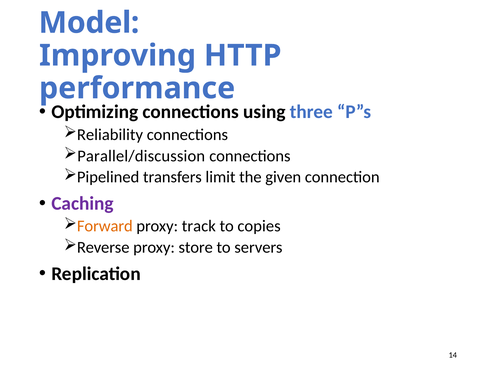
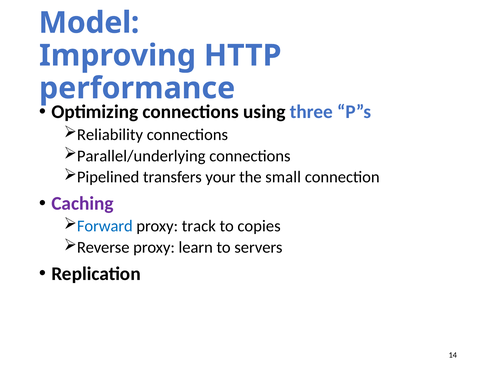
Parallel/discussion: Parallel/discussion -> Parallel/underlying
limit: limit -> your
given: given -> small
Forward colour: orange -> blue
store: store -> learn
